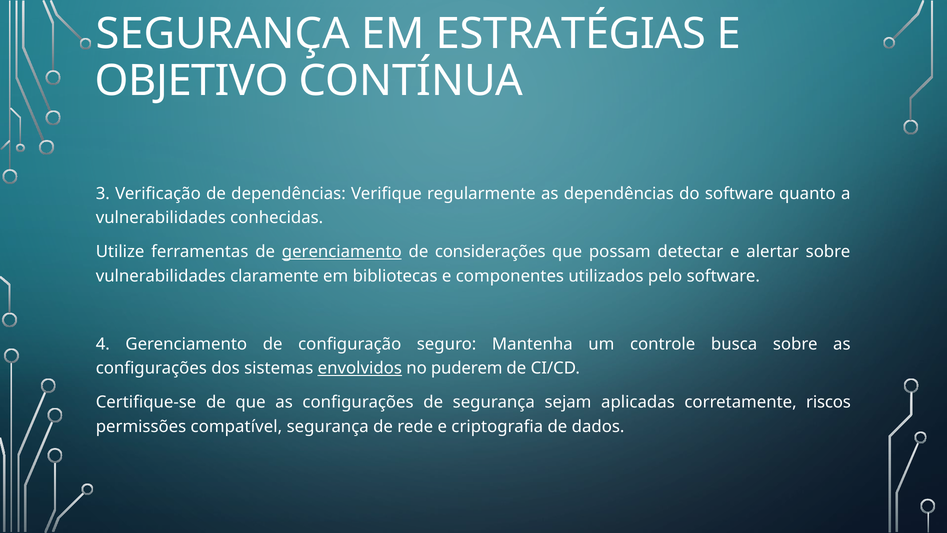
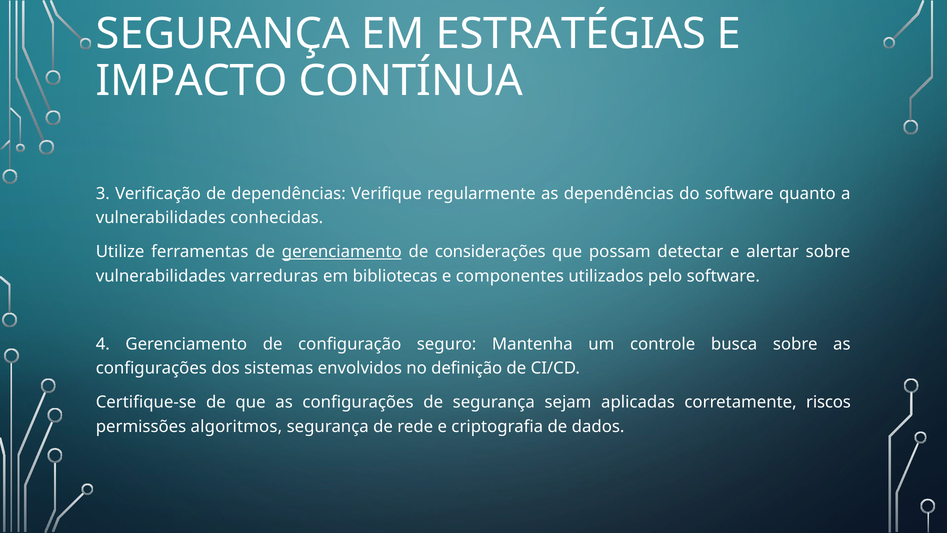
OBJETIVO: OBJETIVO -> IMPACTO
claramente: claramente -> varreduras
envolvidos underline: present -> none
puderem: puderem -> definição
compatível: compatível -> algoritmos
